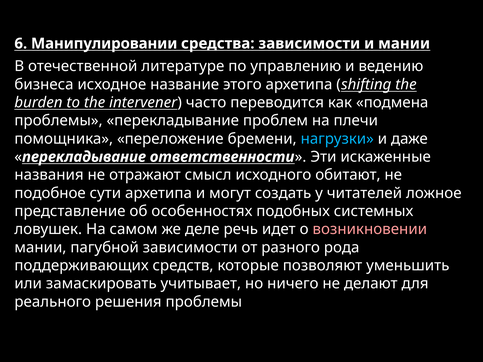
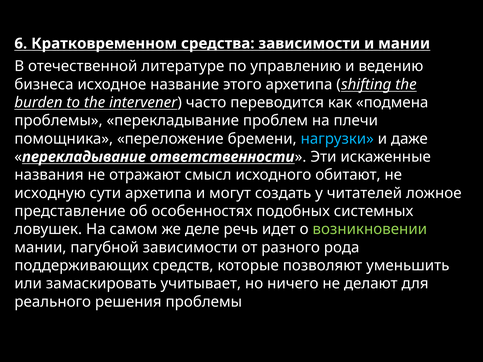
Манипулировании: Манипулировании -> Кратковременном
подобное: подобное -> исходную
возникновении colour: pink -> light green
